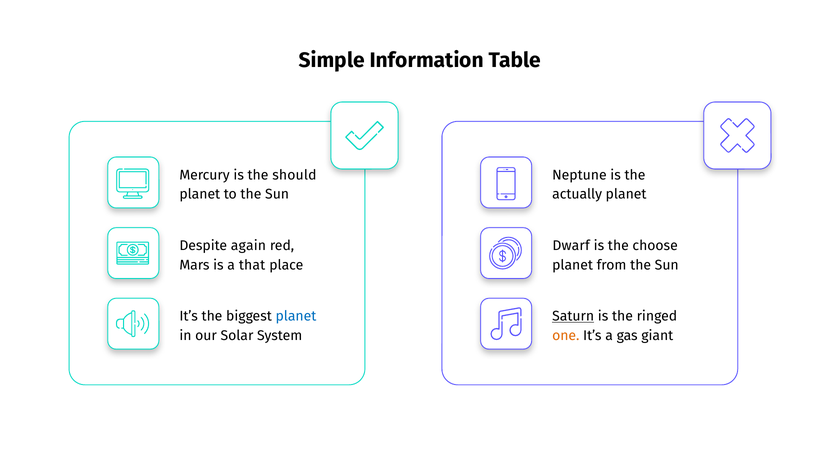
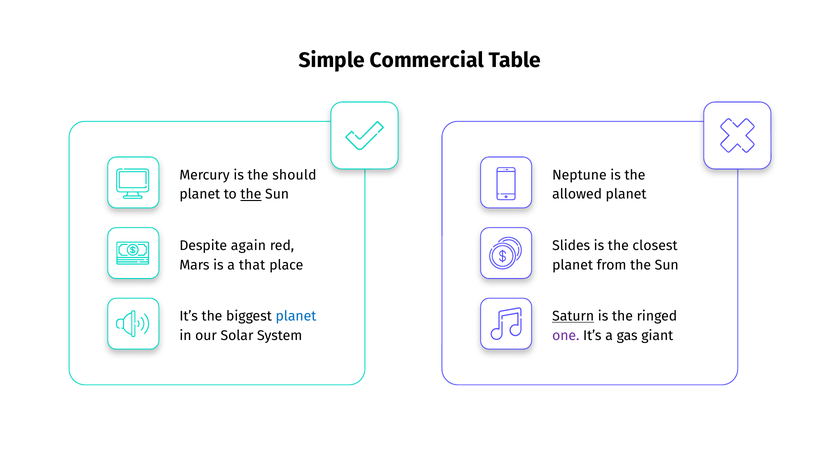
Information: Information -> Commercial
the at (251, 194) underline: none -> present
actually: actually -> allowed
Dwarf: Dwarf -> Slides
choose: choose -> closest
one colour: orange -> purple
